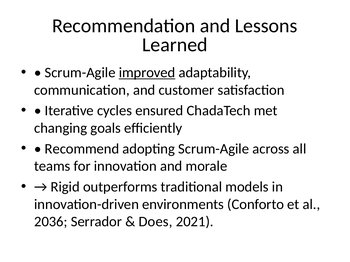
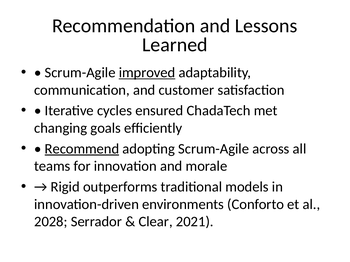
Recommend underline: none -> present
2036: 2036 -> 2028
Does: Does -> Clear
